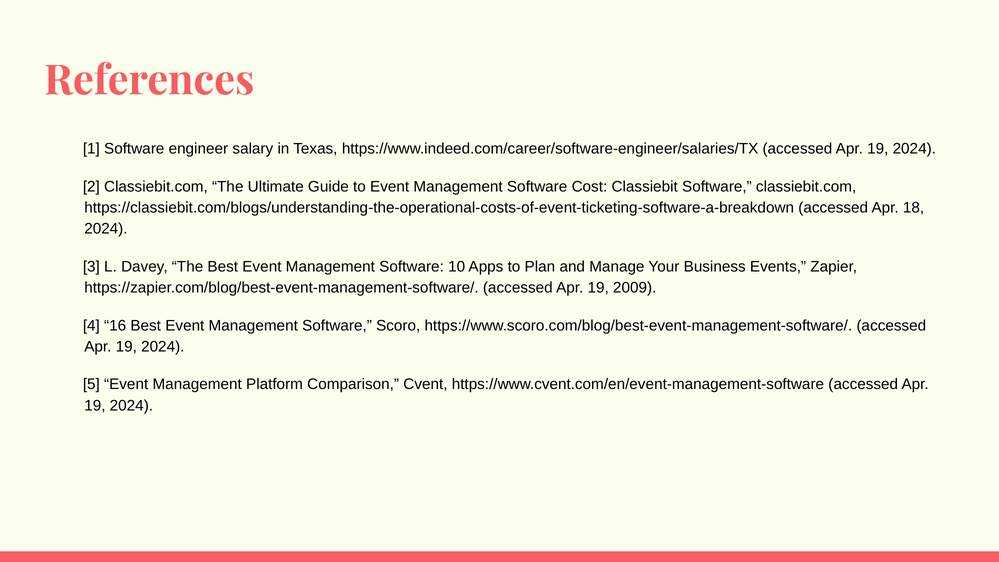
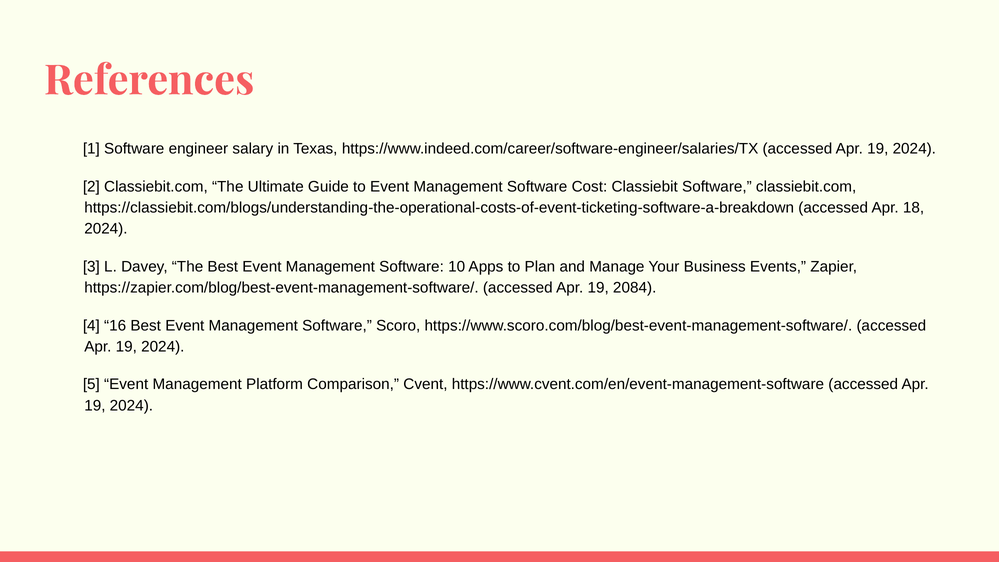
2009: 2009 -> 2084
